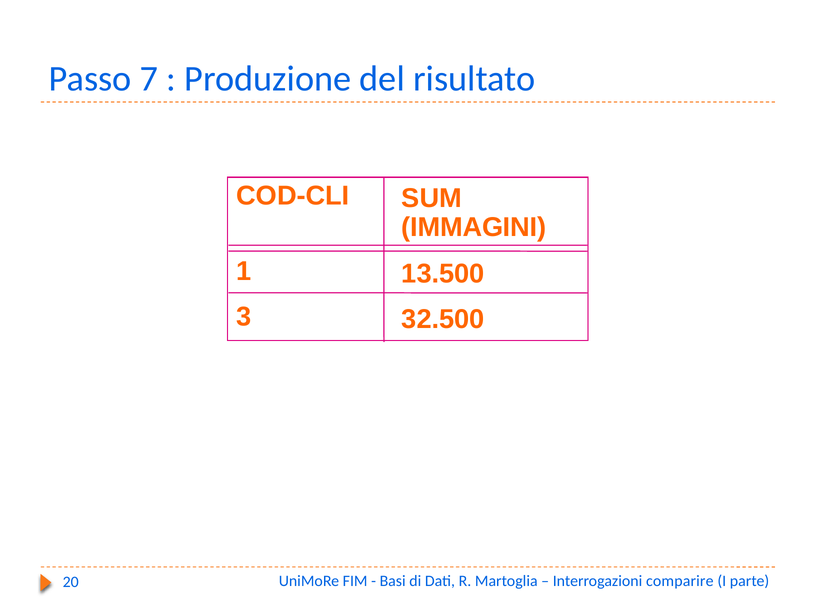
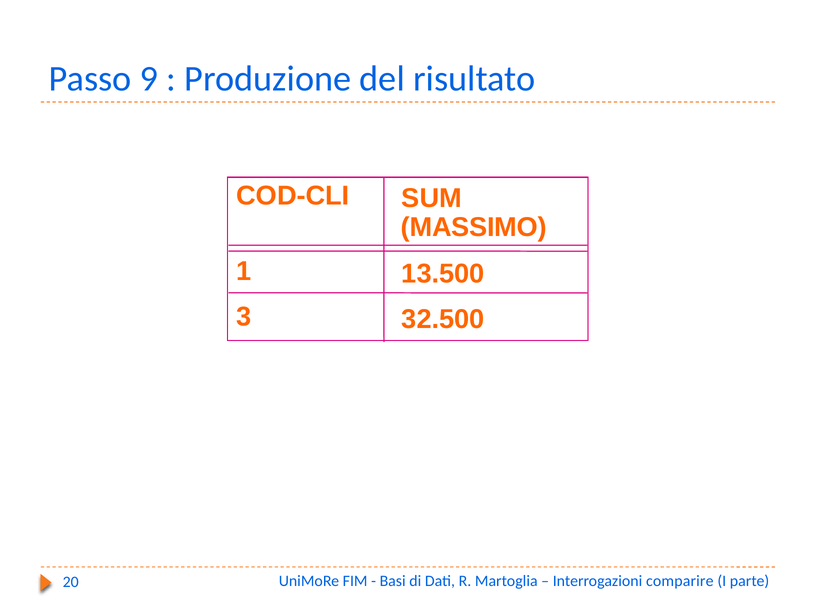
7: 7 -> 9
IMMAGINI: IMMAGINI -> MASSIMO
